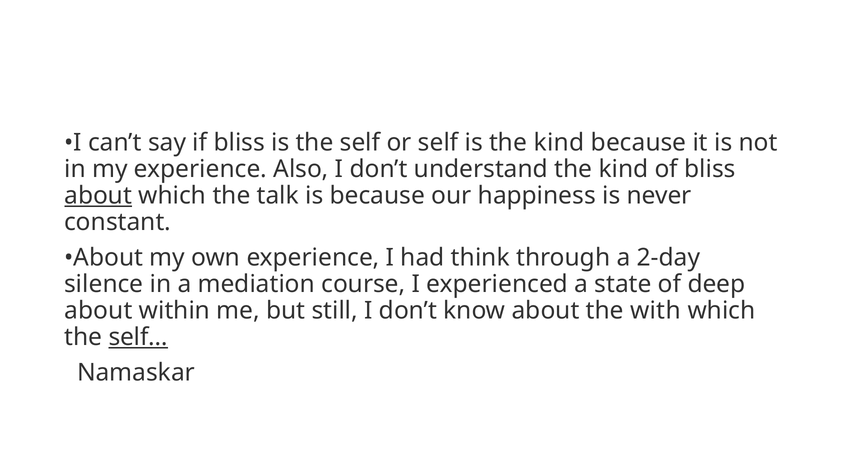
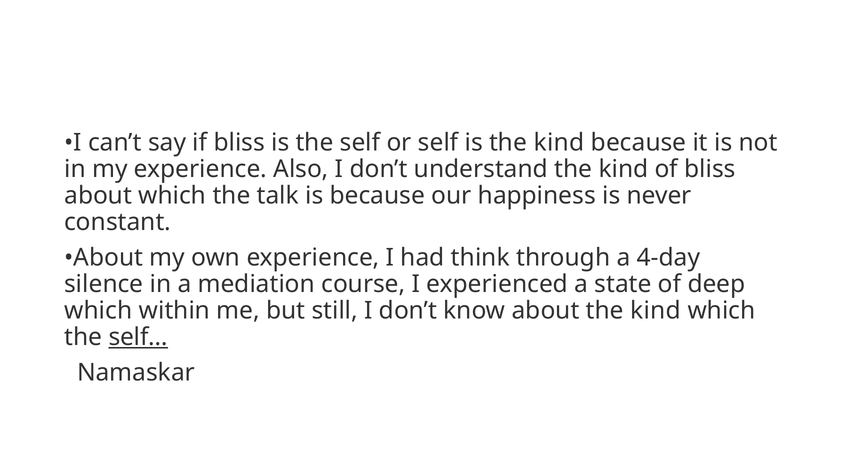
about at (98, 196) underline: present -> none
2-day: 2-day -> 4-day
about at (98, 311): about -> which
about the with: with -> kind
